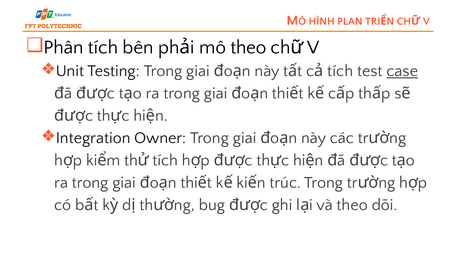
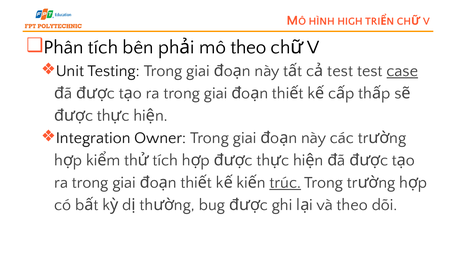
PLAN: PLAN -> HIGH
tích at (340, 71): tích -> test
trúc underline: none -> present
